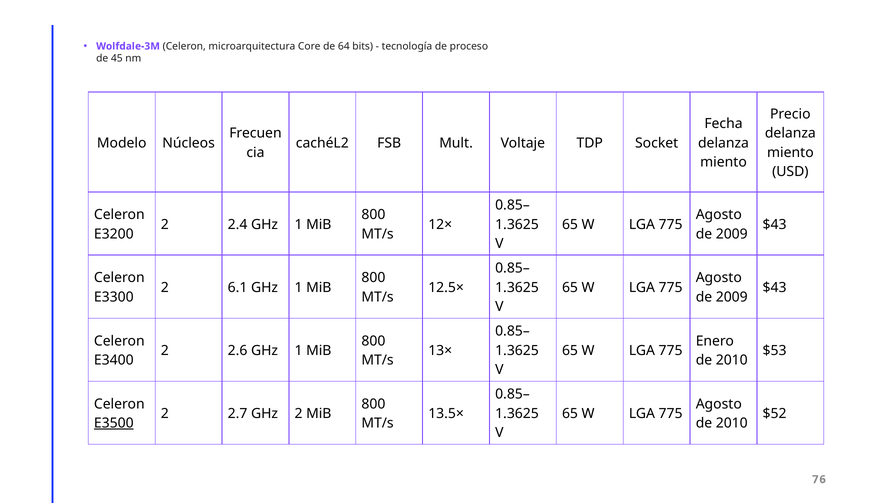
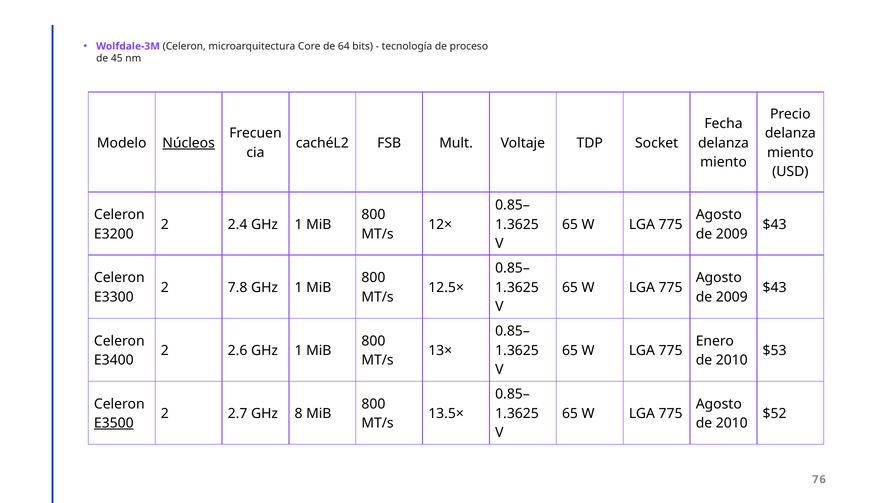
Núcleos underline: none -> present
6.1: 6.1 -> 7.8
GHz 2: 2 -> 8
